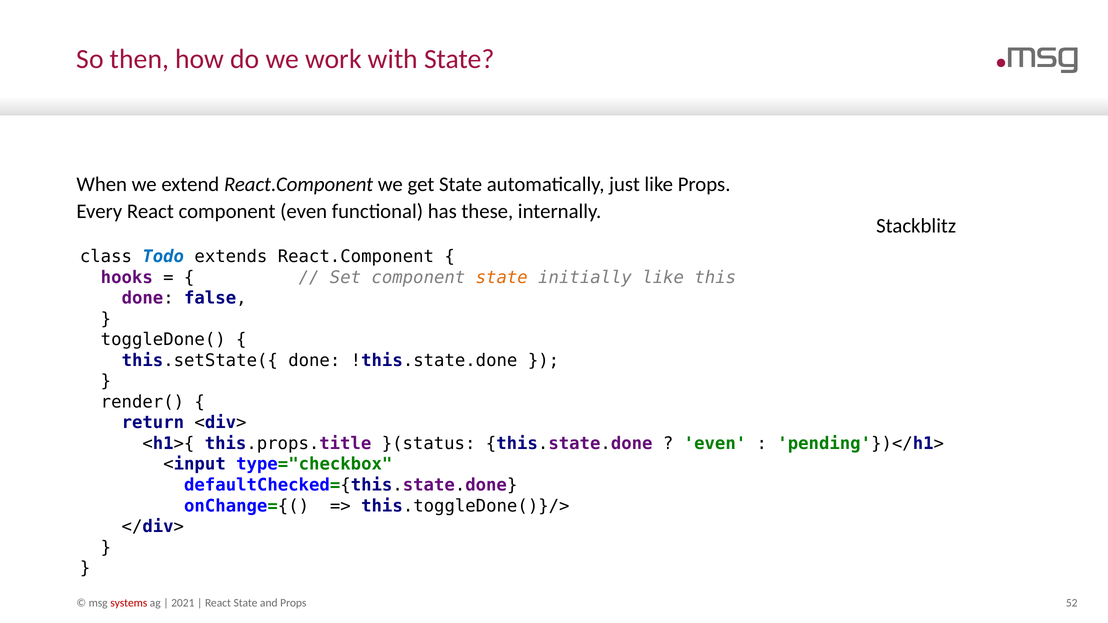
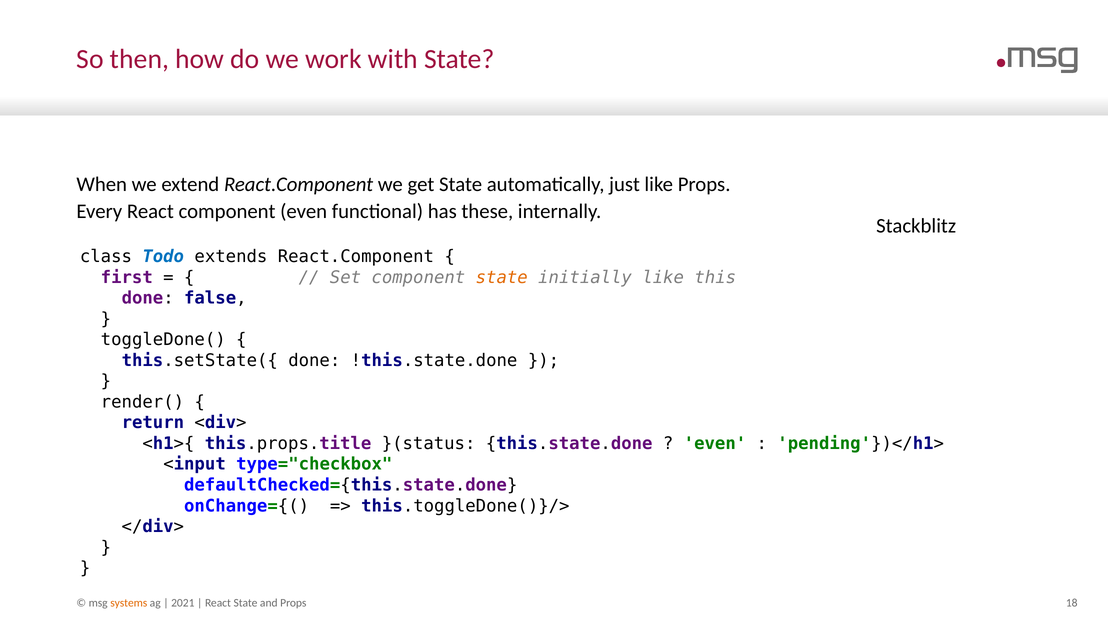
hooks: hooks -> first
systems colour: red -> orange
52: 52 -> 18
